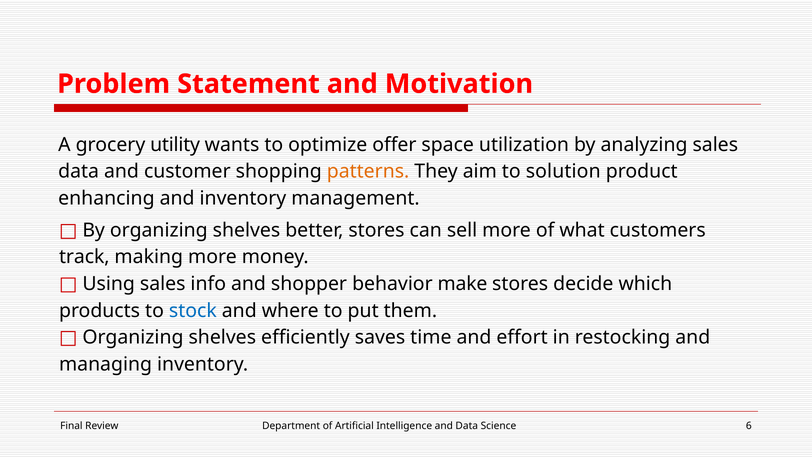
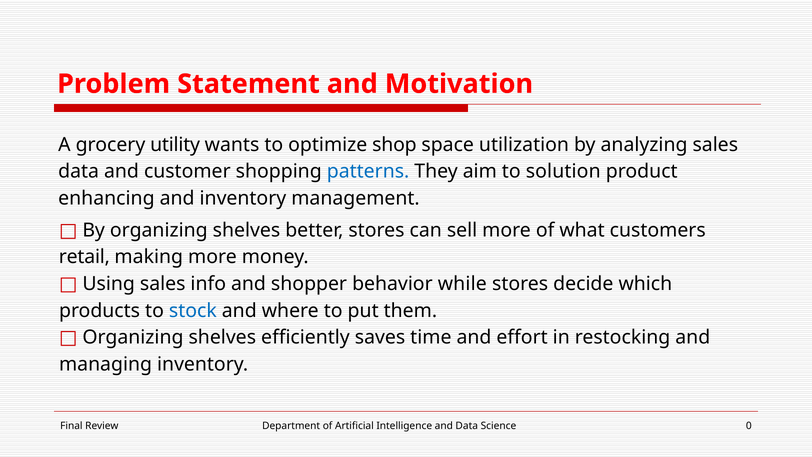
offer: offer -> shop
patterns colour: orange -> blue
track: track -> retail
make: make -> while
6: 6 -> 0
